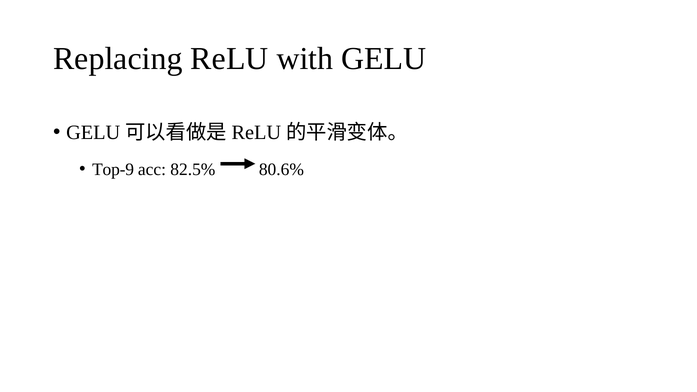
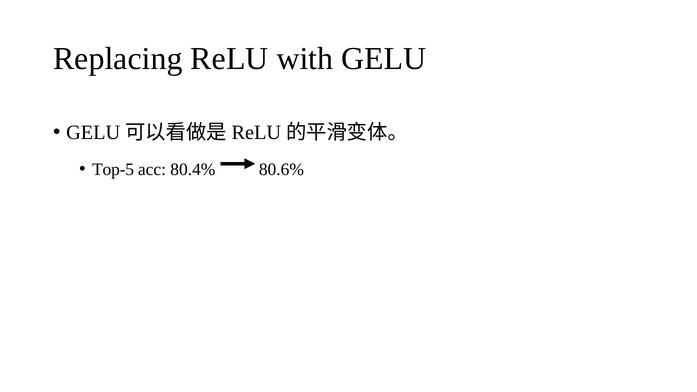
Top-9: Top-9 -> Top-5
82.5%: 82.5% -> 80.4%
